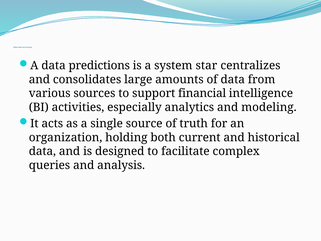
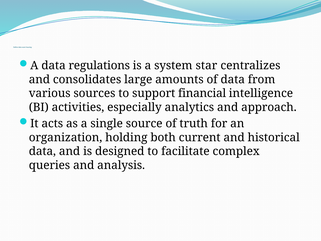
predictions: predictions -> regulations
modeling: modeling -> approach
